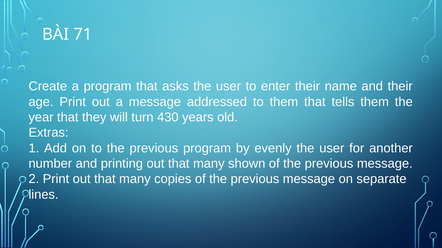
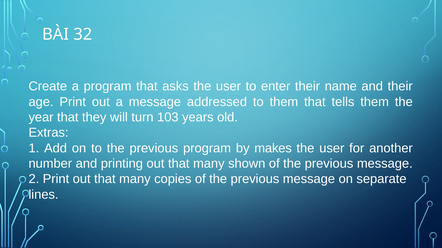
71: 71 -> 32
430: 430 -> 103
evenly: evenly -> makes
